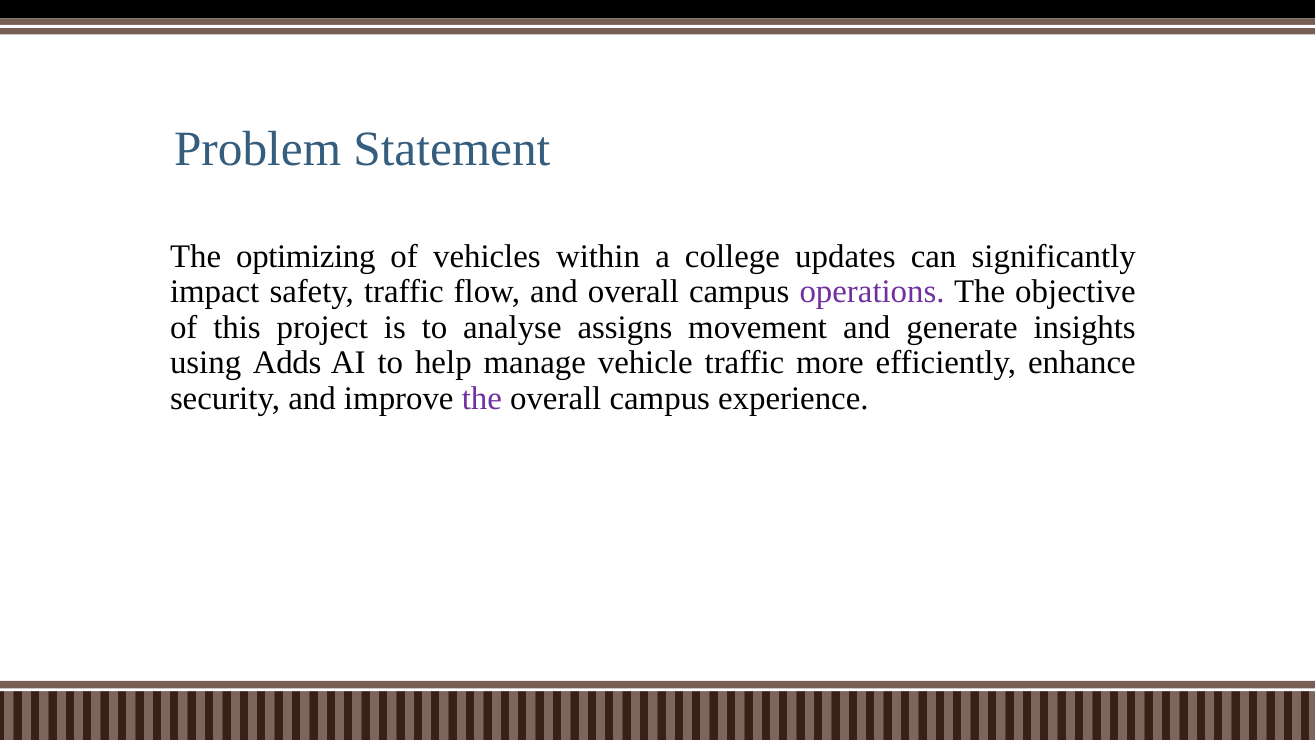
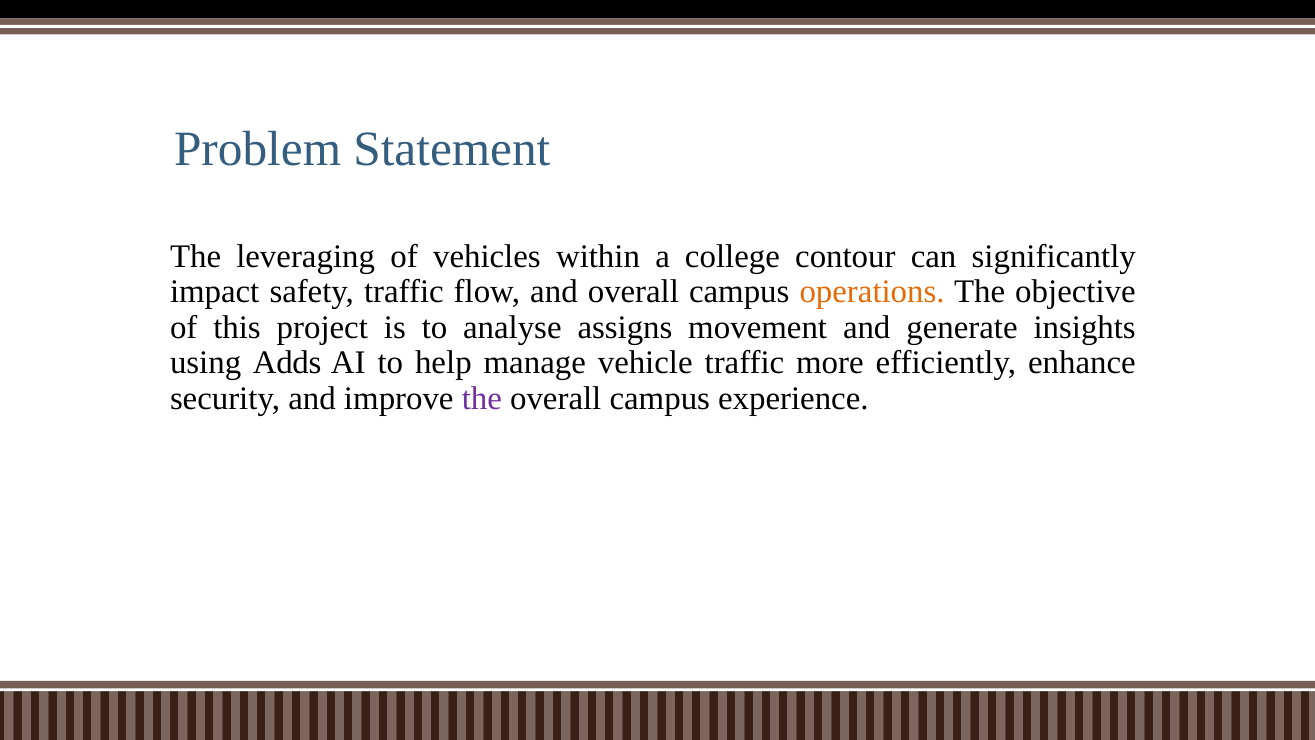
optimizing: optimizing -> leveraging
updates: updates -> contour
operations colour: purple -> orange
